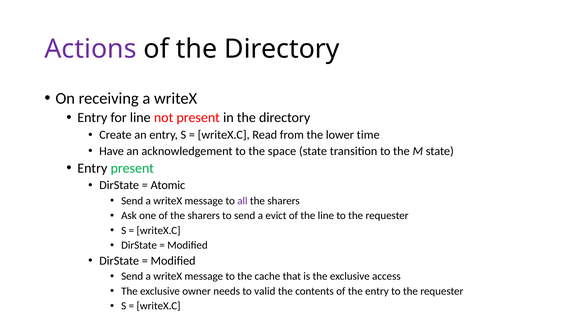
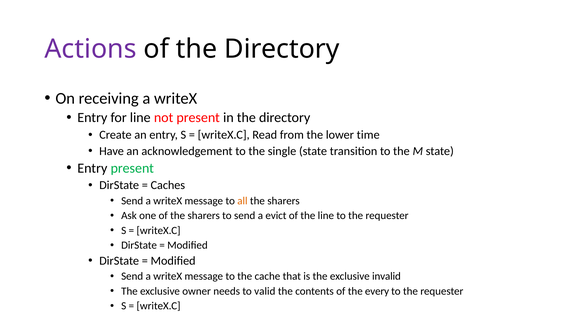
space: space -> single
Atomic: Atomic -> Caches
all colour: purple -> orange
access: access -> invalid
the entry: entry -> every
